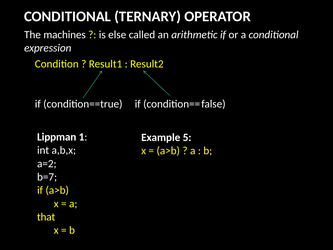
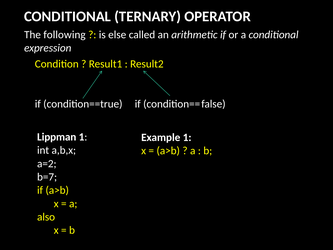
machines: machines -> following
Example 5: 5 -> 1
that: that -> also
